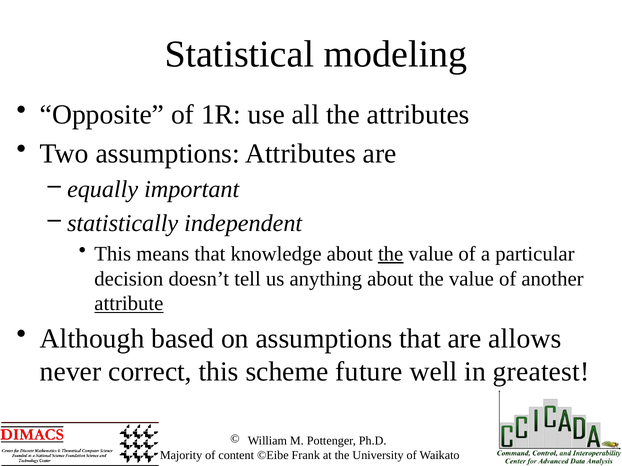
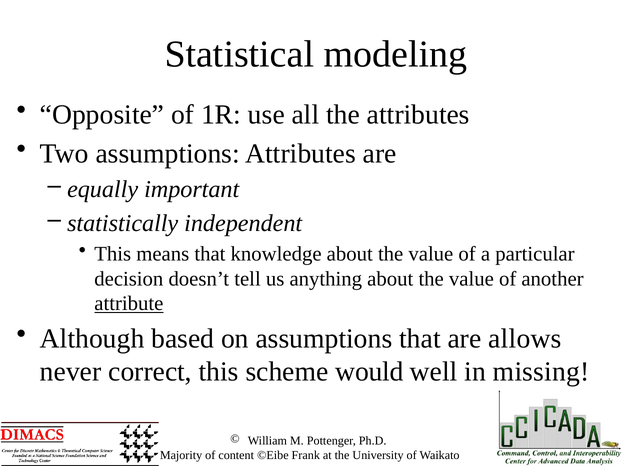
the at (391, 254) underline: present -> none
future: future -> would
greatest: greatest -> missing
